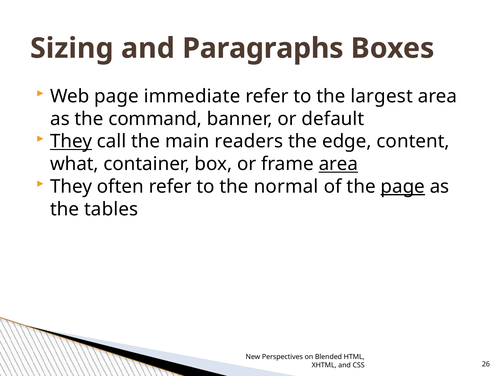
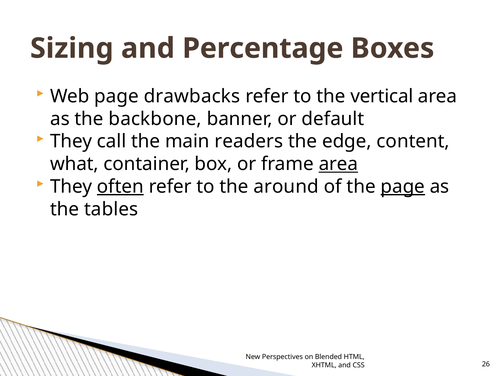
Paragraphs: Paragraphs -> Percentage
immediate: immediate -> drawbacks
largest: largest -> vertical
command: command -> backbone
They at (71, 142) underline: present -> none
often underline: none -> present
normal: normal -> around
